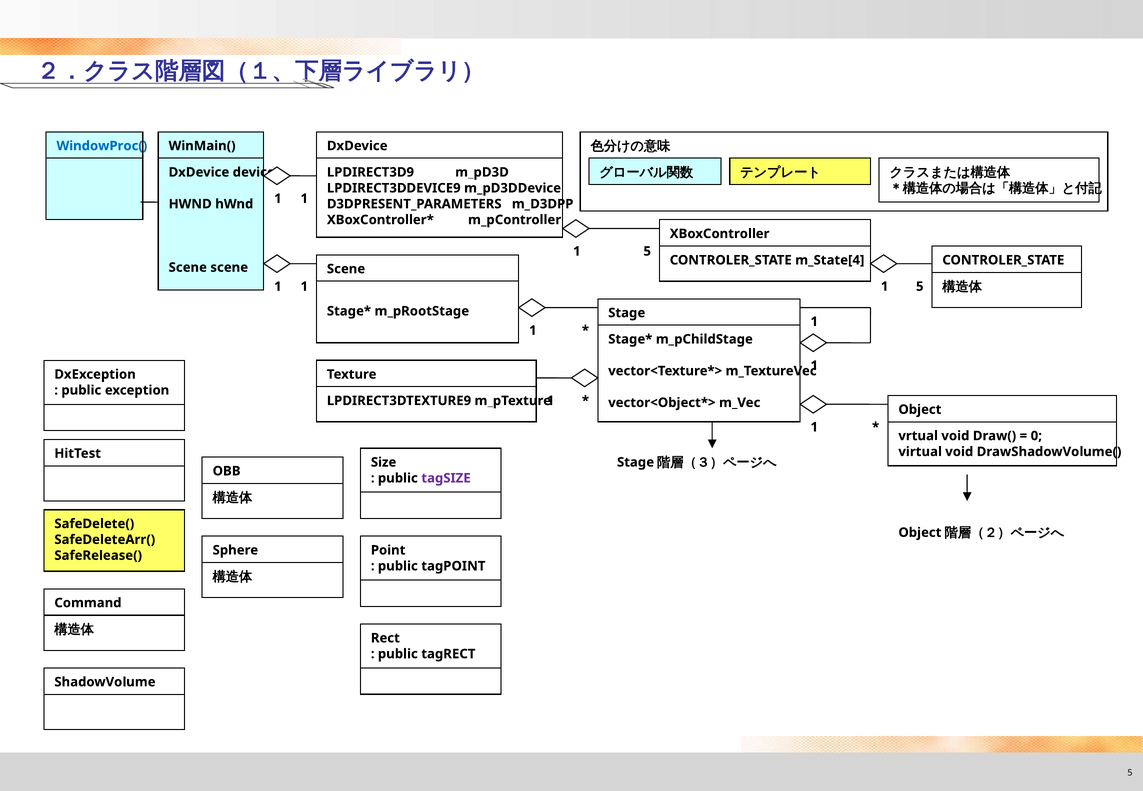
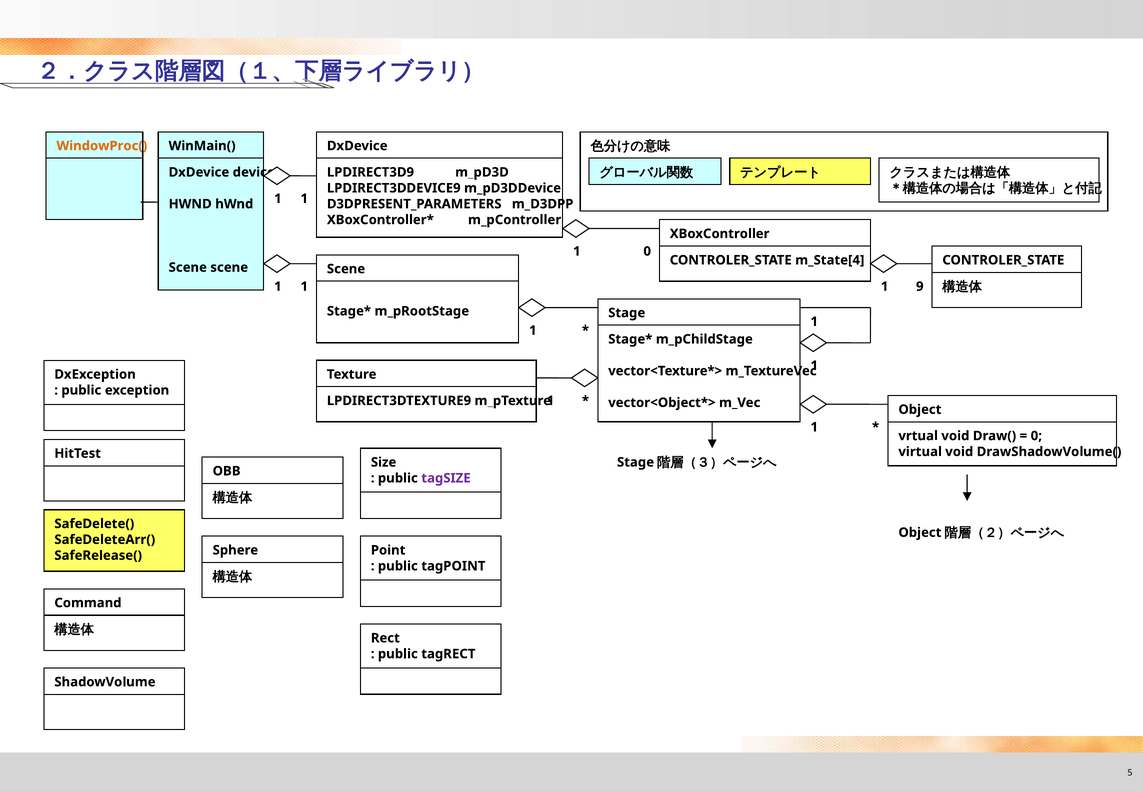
WindowProc( colour: blue -> orange
5 at (647, 251): 5 -> 0
5 at (920, 287): 5 -> 9
